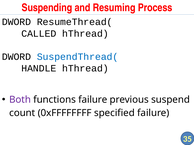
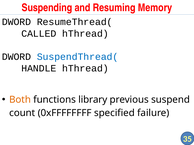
Process: Process -> Memory
Both colour: purple -> orange
functions failure: failure -> library
